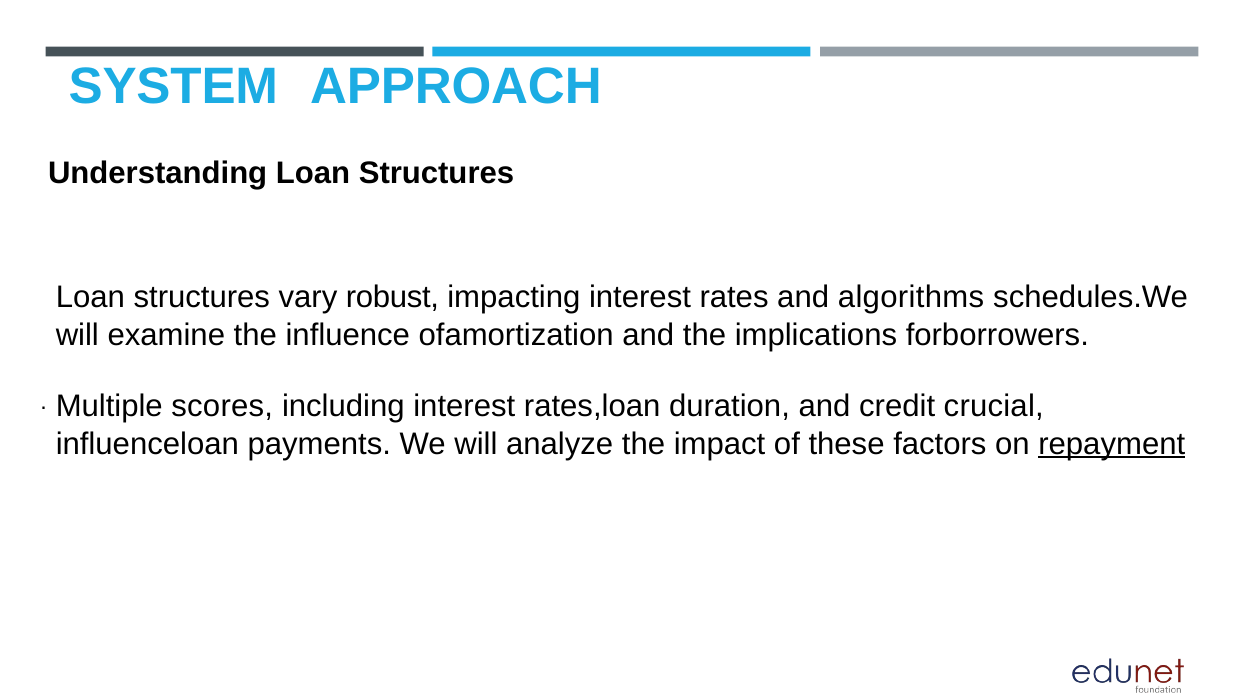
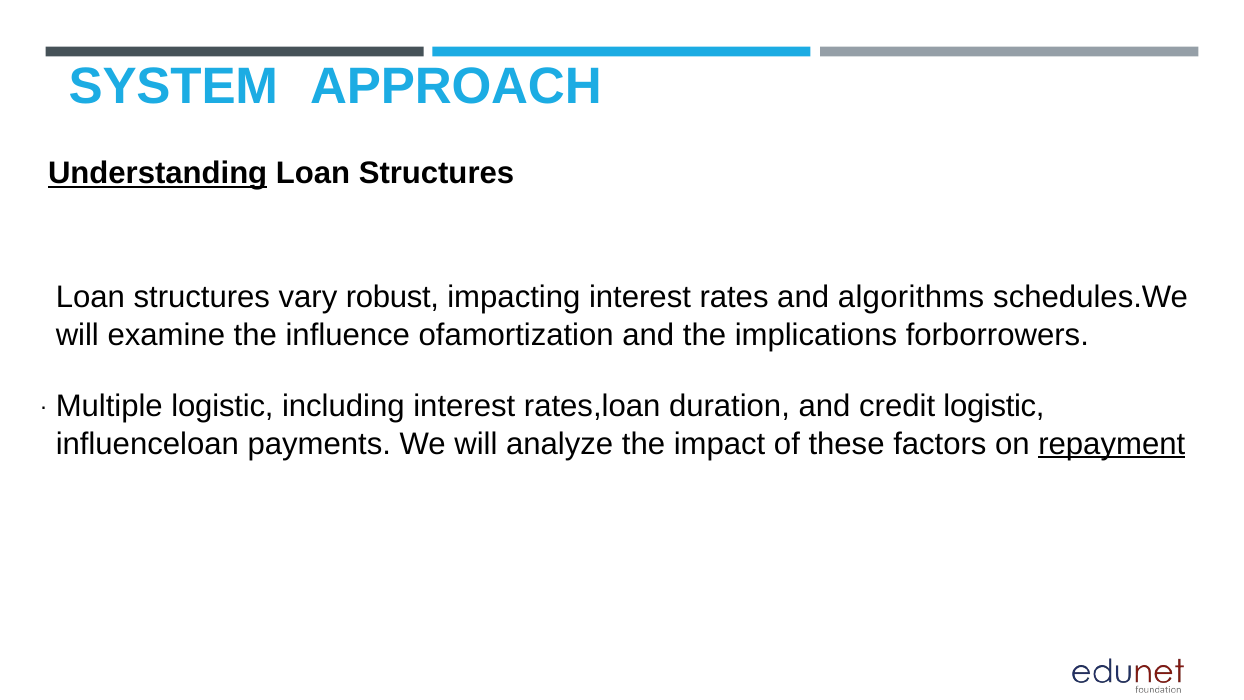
Understanding underline: none -> present
Multiple scores: scores -> logistic
credit crucial: crucial -> logistic
